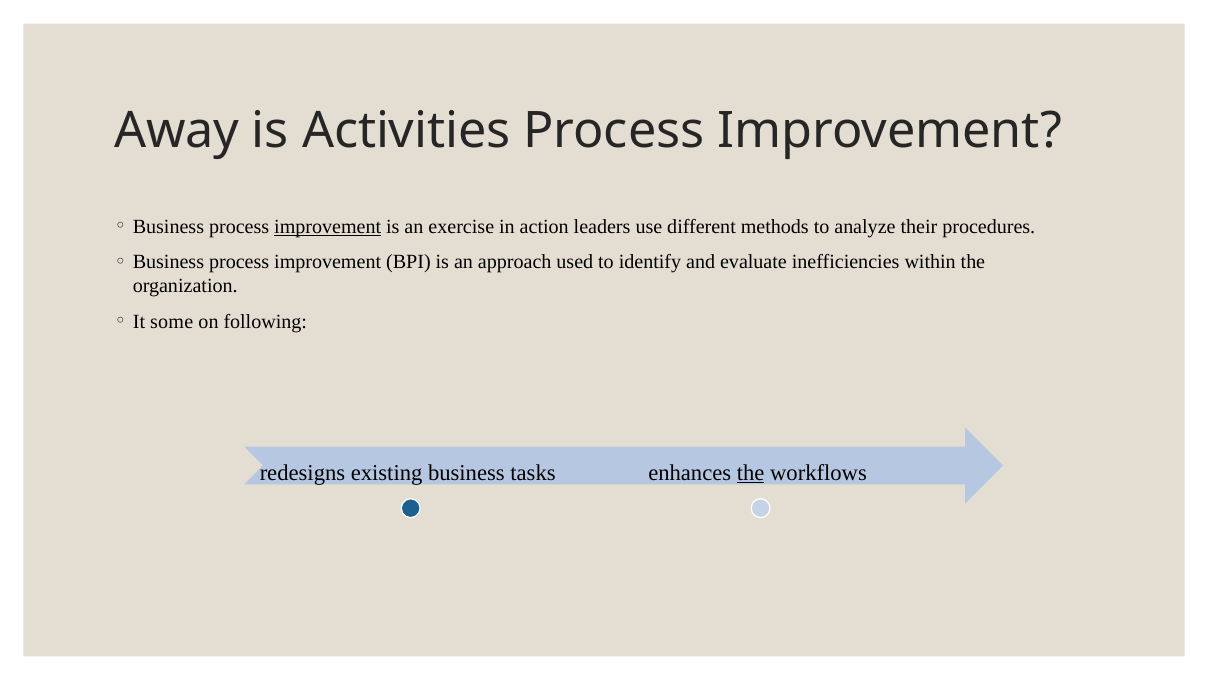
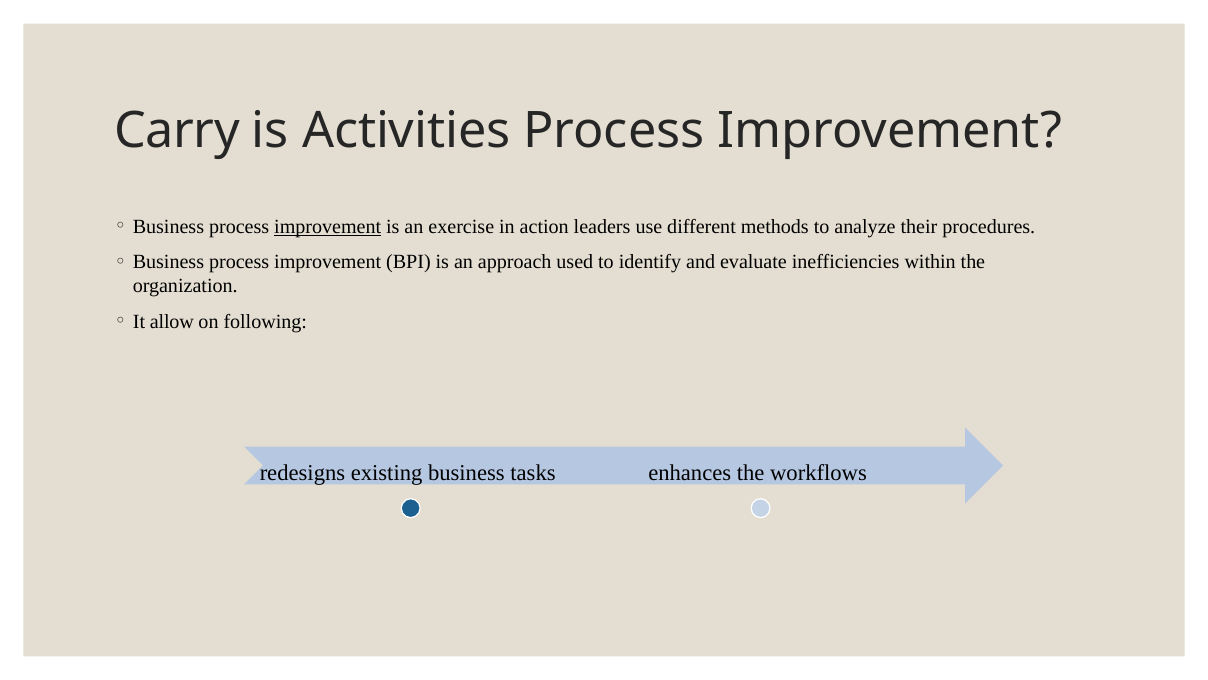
Away: Away -> Carry
some: some -> allow
the at (751, 472) underline: present -> none
